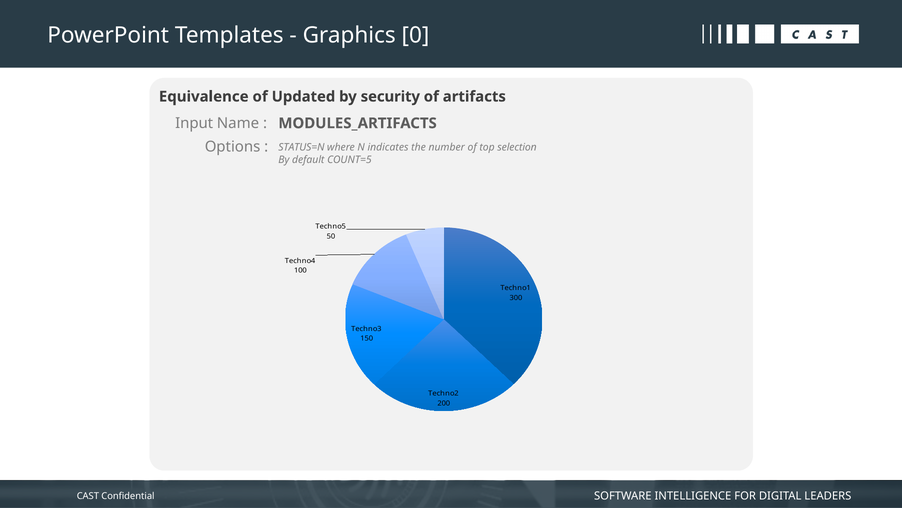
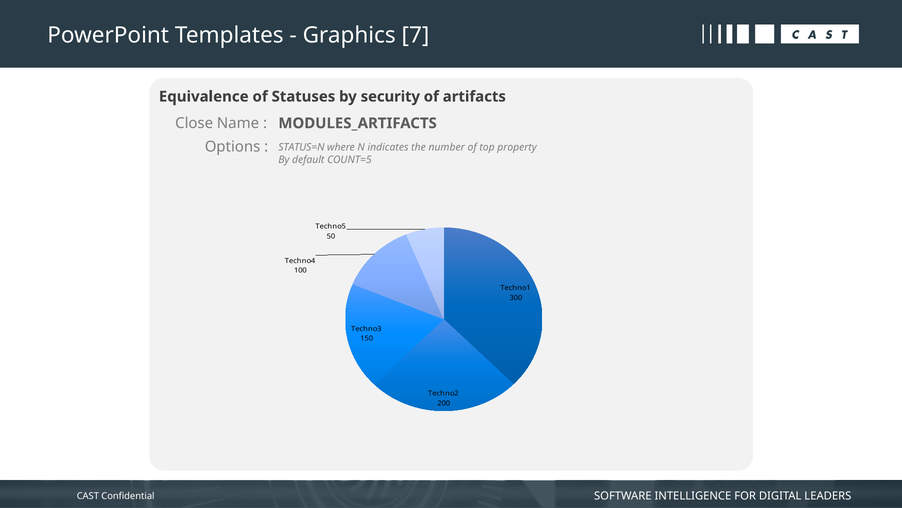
0: 0 -> 7
Updated: Updated -> Statuses
Input: Input -> Close
selection: selection -> property
